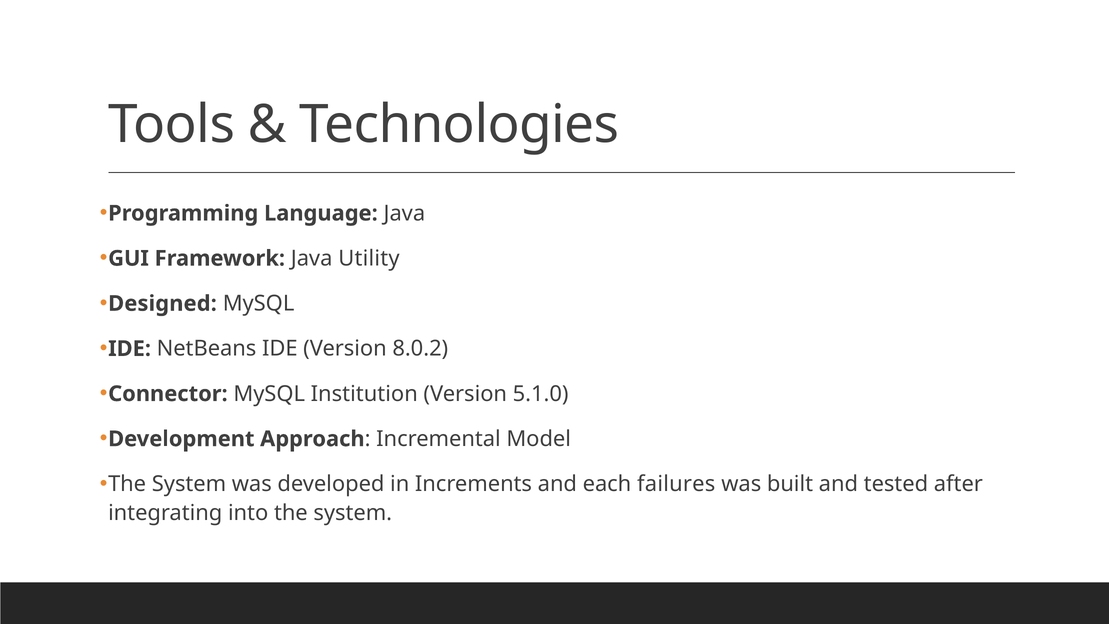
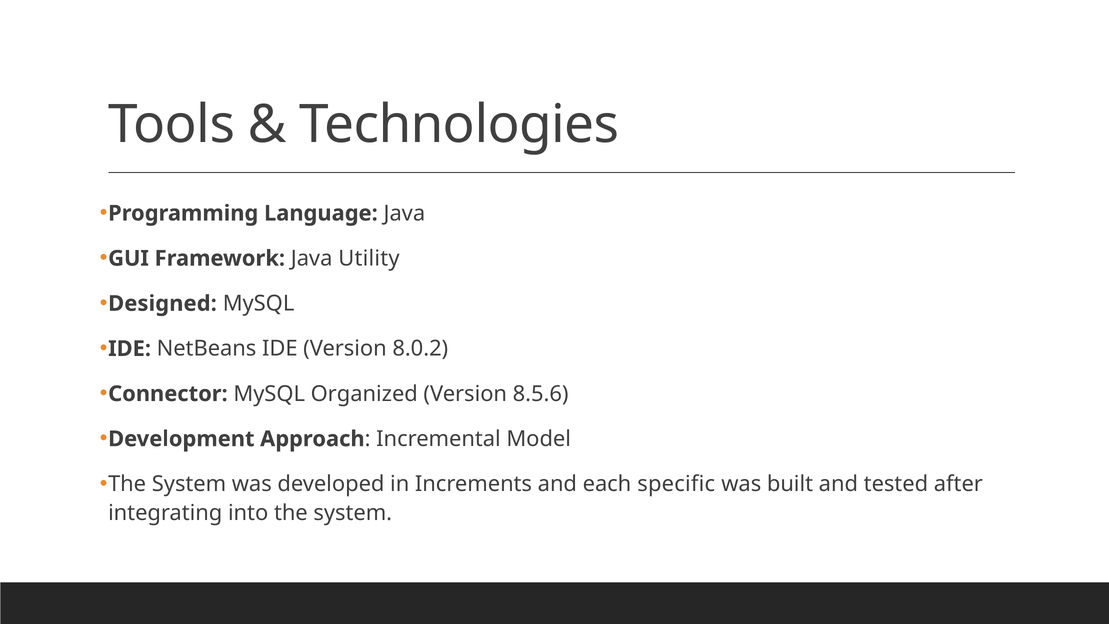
Institution: Institution -> Organized
5.1.0: 5.1.0 -> 8.5.6
failures: failures -> specific
